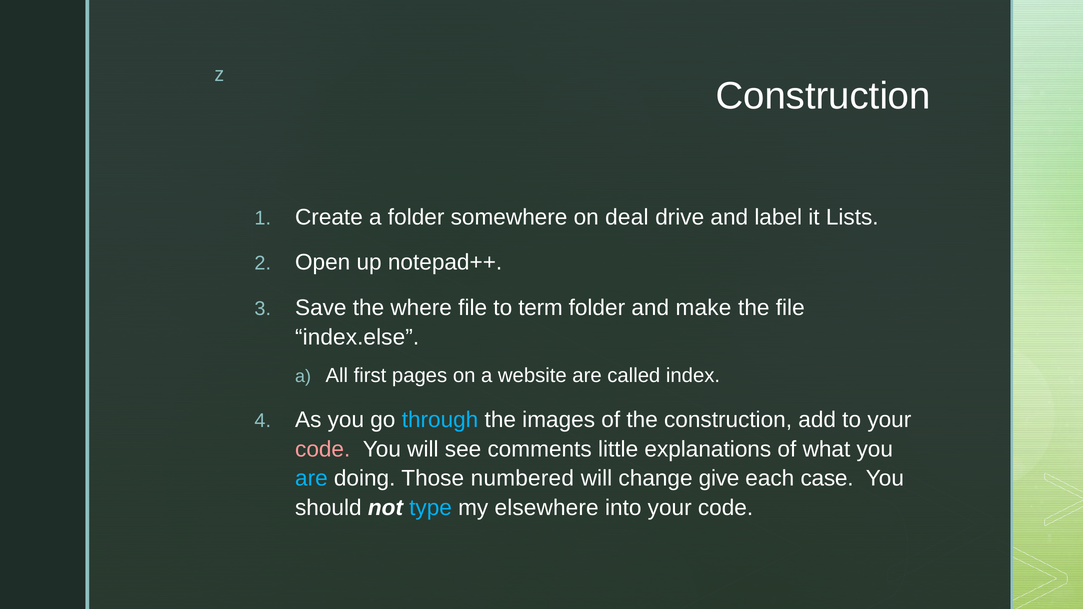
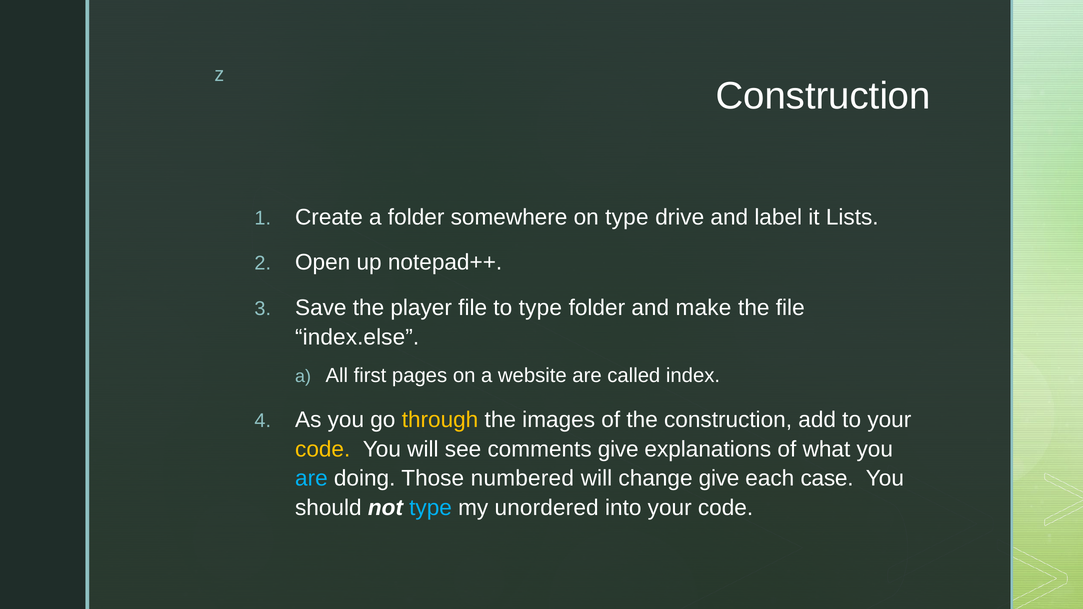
on deal: deal -> type
where: where -> player
to term: term -> type
through colour: light blue -> yellow
code at (323, 449) colour: pink -> yellow
comments little: little -> give
elsewhere: elsewhere -> unordered
